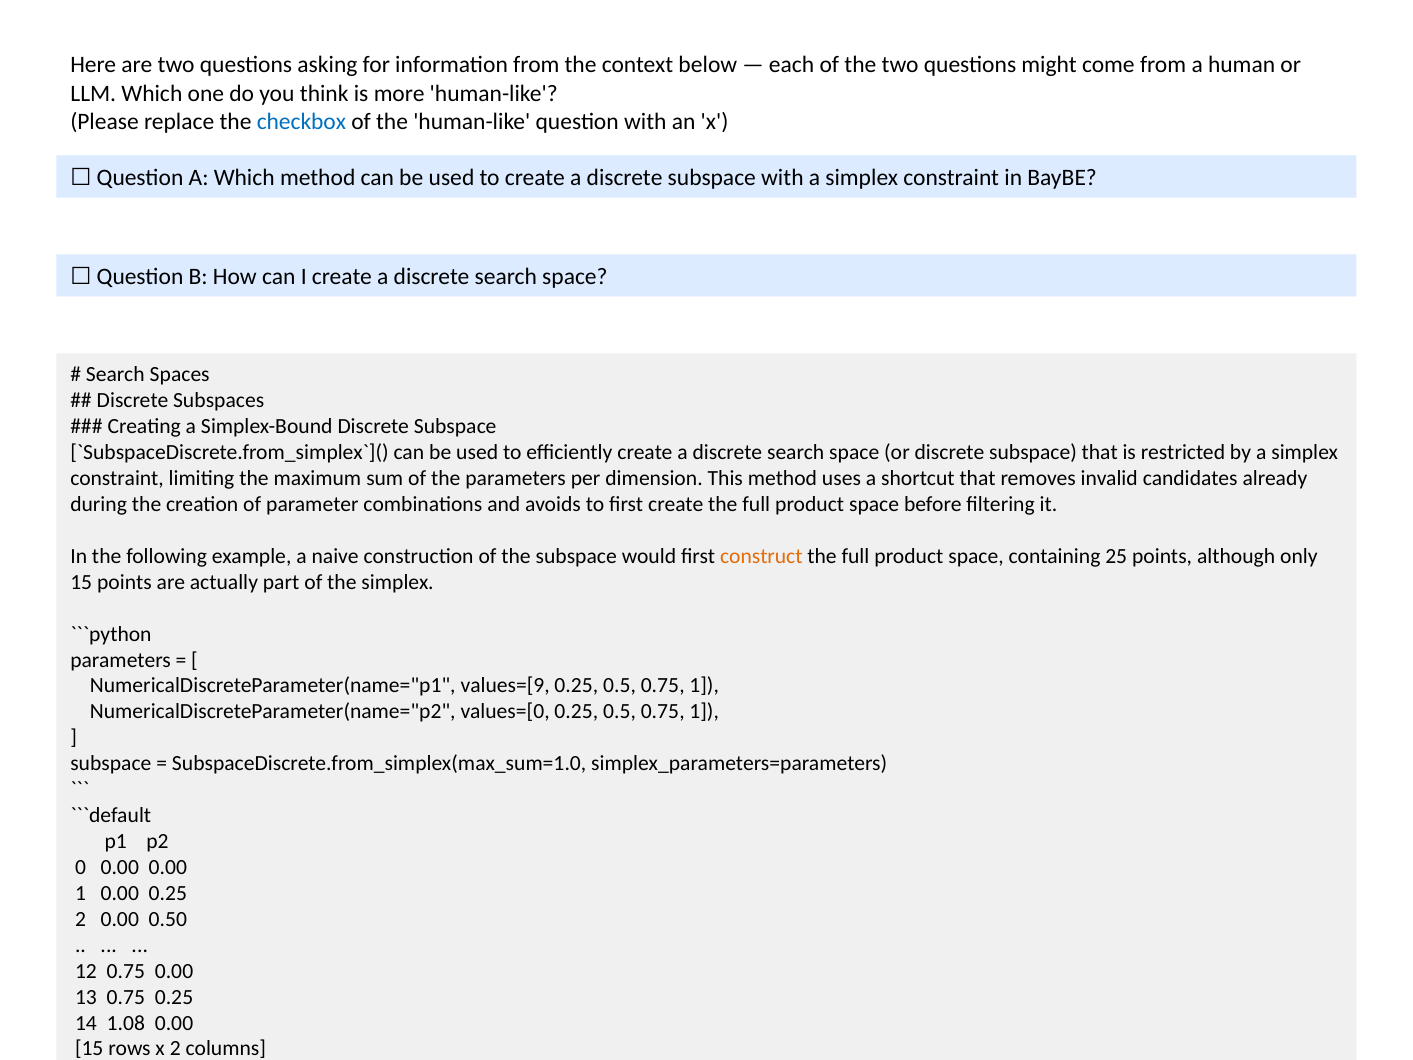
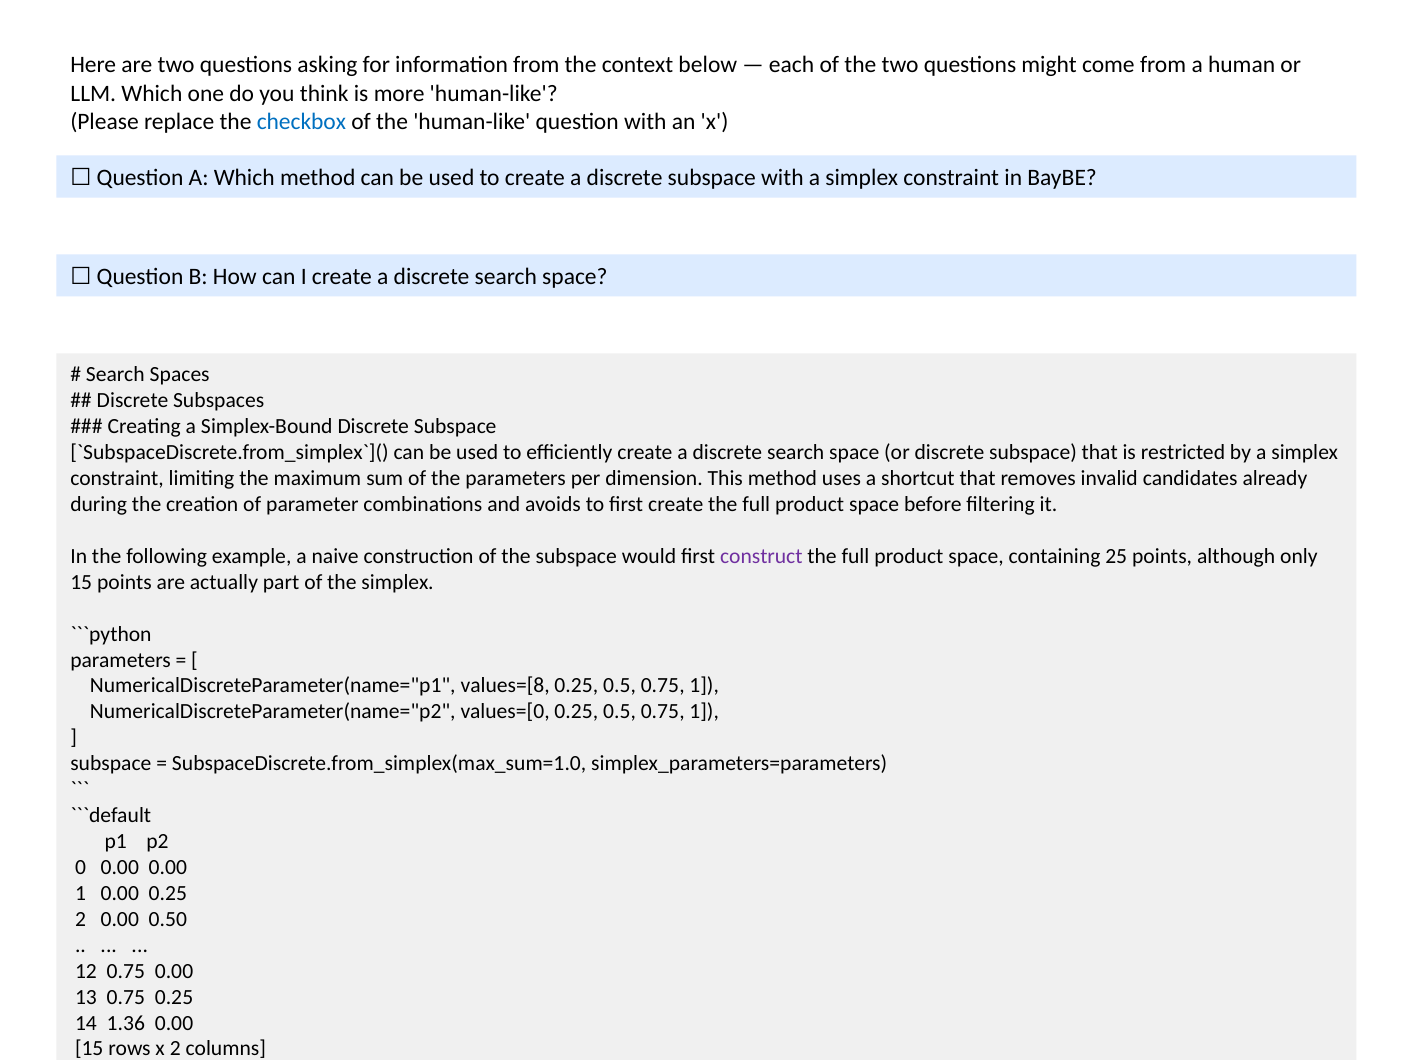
construct colour: orange -> purple
values=[9: values=[9 -> values=[8
1.08: 1.08 -> 1.36
